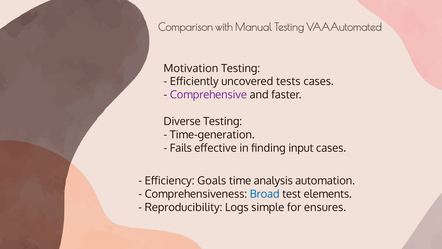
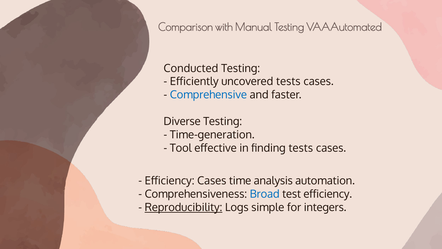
Motivation: Motivation -> Conducted
Comprehensive colour: purple -> blue
Fails: Fails -> Tool
finding input: input -> tests
Efficiency Goals: Goals -> Cases
test elements: elements -> efficiency
Reproducibility underline: none -> present
ensures: ensures -> integers
